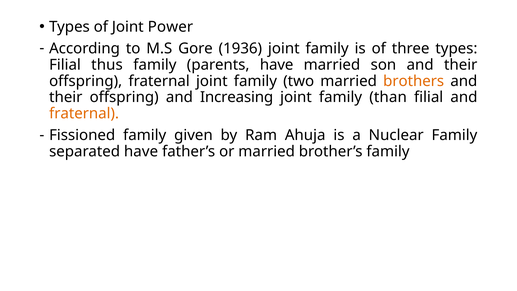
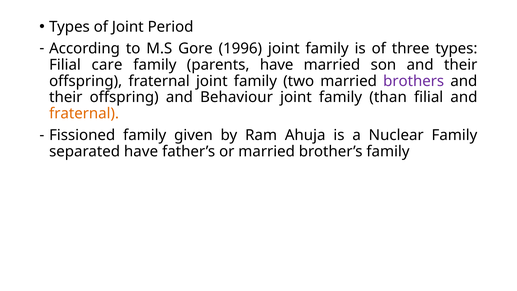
Power: Power -> Period
1936: 1936 -> 1996
thus: thus -> care
brothers colour: orange -> purple
Increasing: Increasing -> Behaviour
